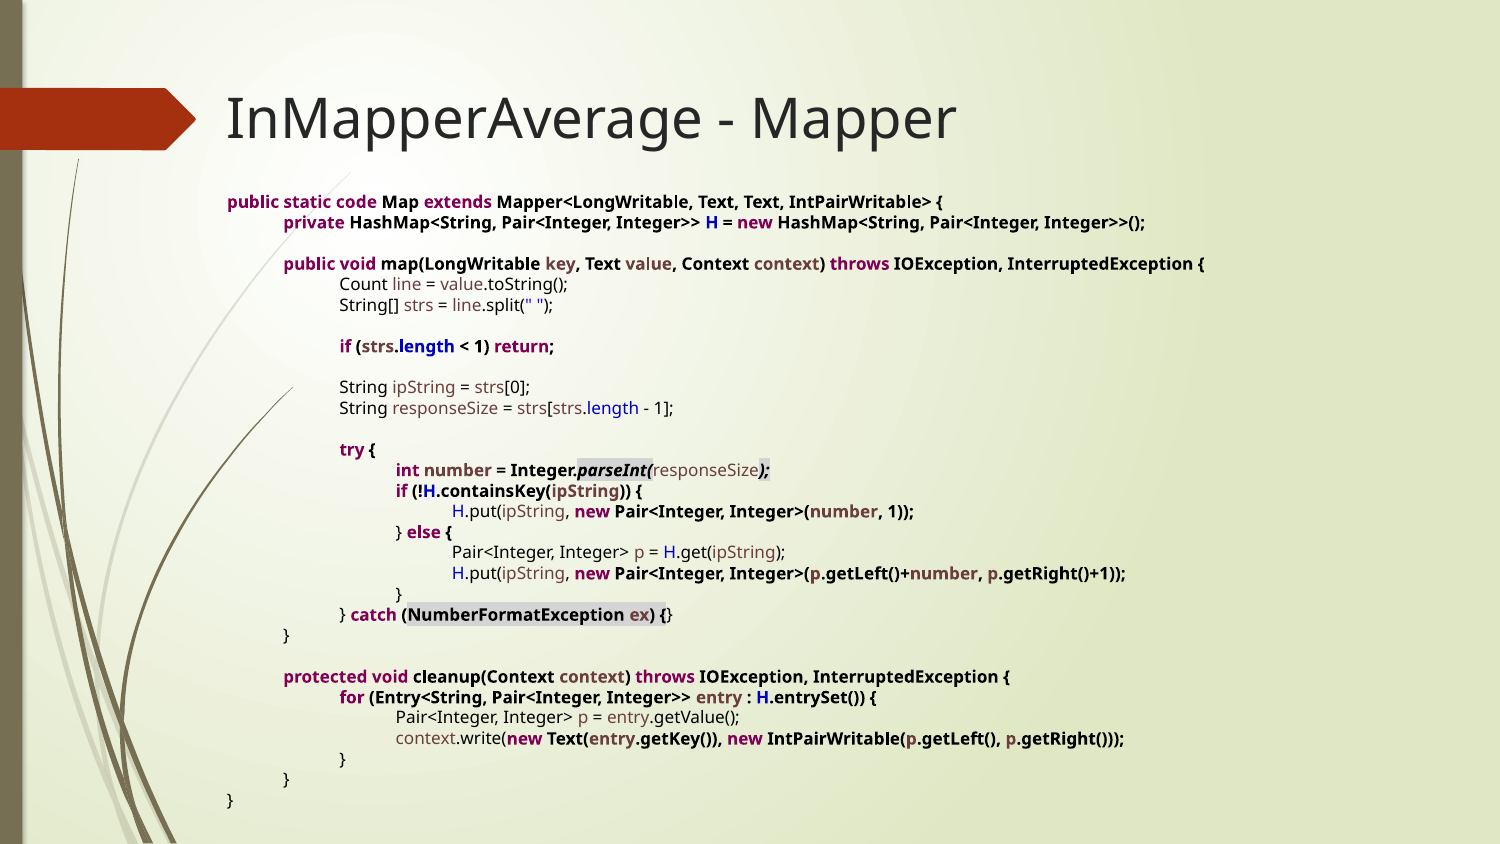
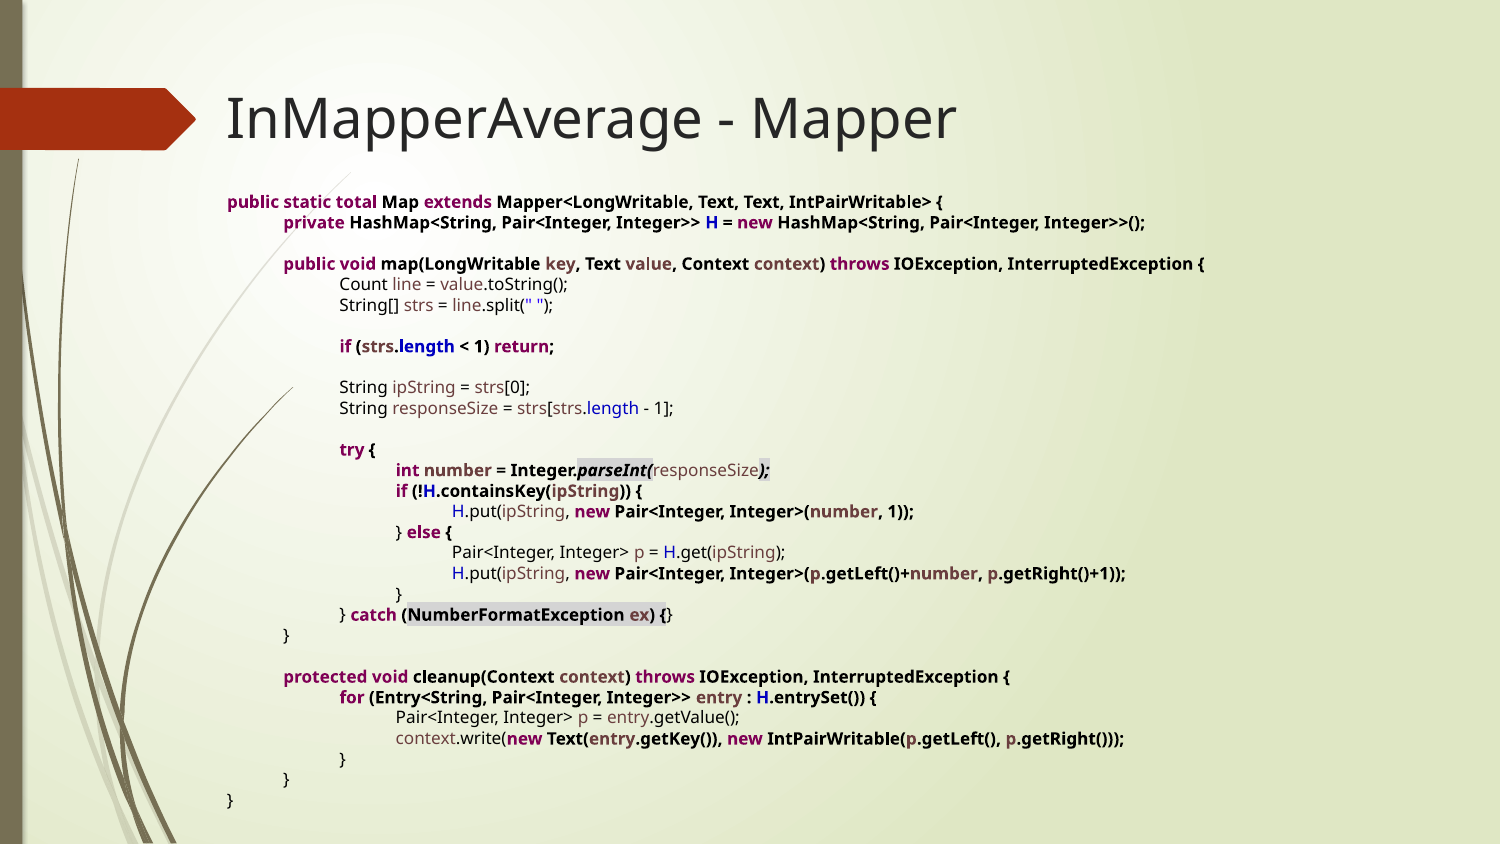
code: code -> total
